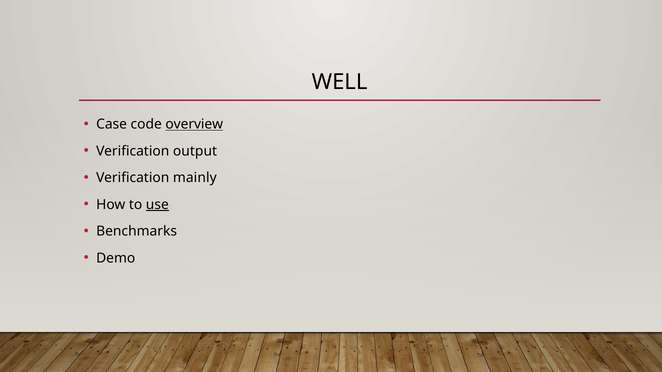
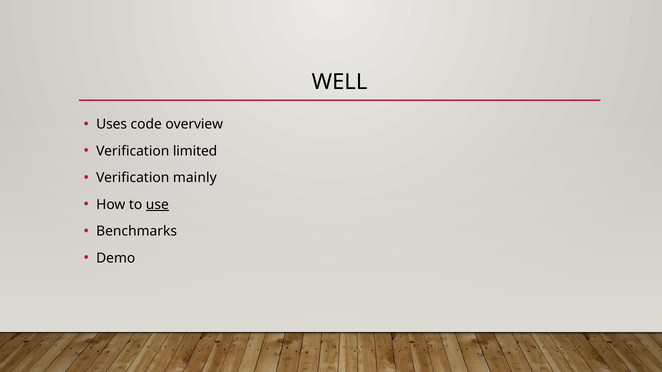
Case: Case -> Uses
overview underline: present -> none
output: output -> limited
